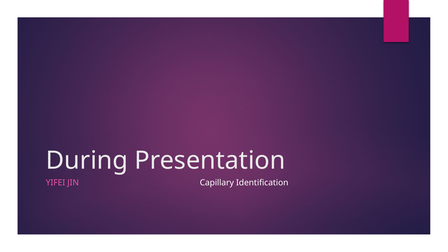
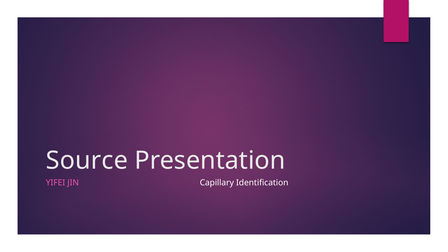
During: During -> Source
